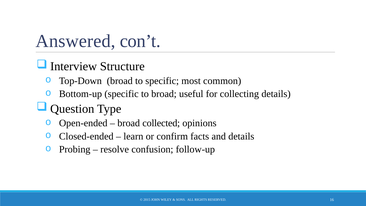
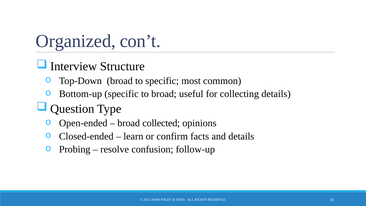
Answered: Answered -> Organized
